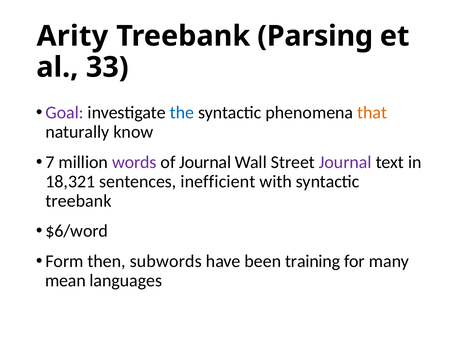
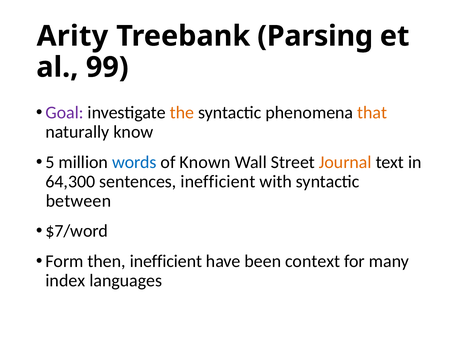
33: 33 -> 99
the colour: blue -> orange
7: 7 -> 5
words colour: purple -> blue
of Journal: Journal -> Known
Journal at (345, 162) colour: purple -> orange
18,321: 18,321 -> 64,300
treebank at (78, 201): treebank -> between
$6/word: $6/word -> $7/word
then subwords: subwords -> inefficient
training: training -> context
mean: mean -> index
